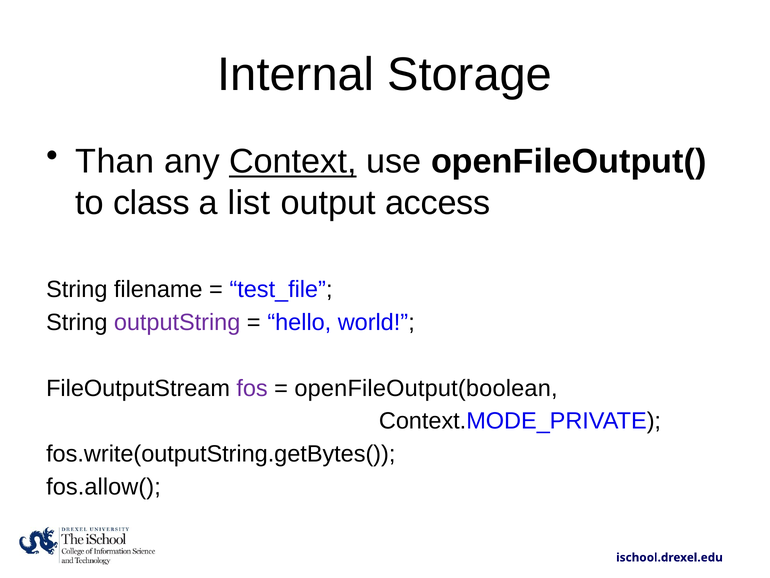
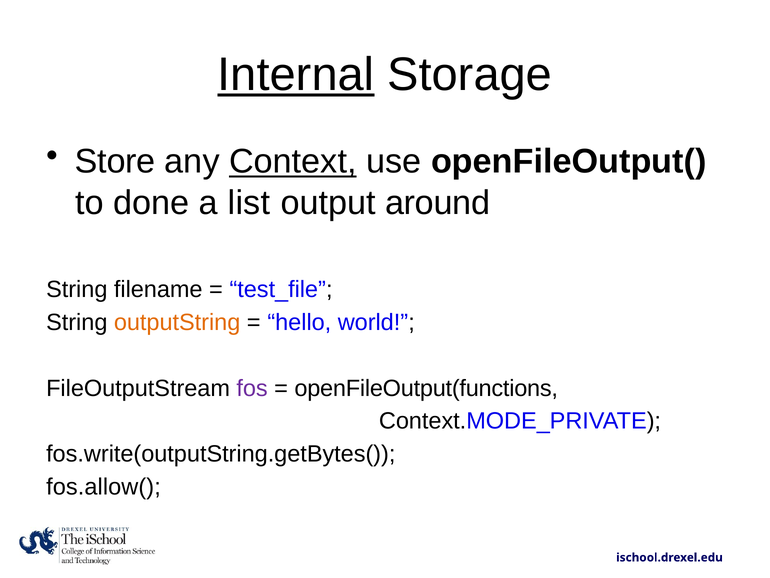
Internal underline: none -> present
Than: Than -> Store
class: class -> done
access: access -> around
outputString colour: purple -> orange
openFileOutput(boolean: openFileOutput(boolean -> openFileOutput(functions
